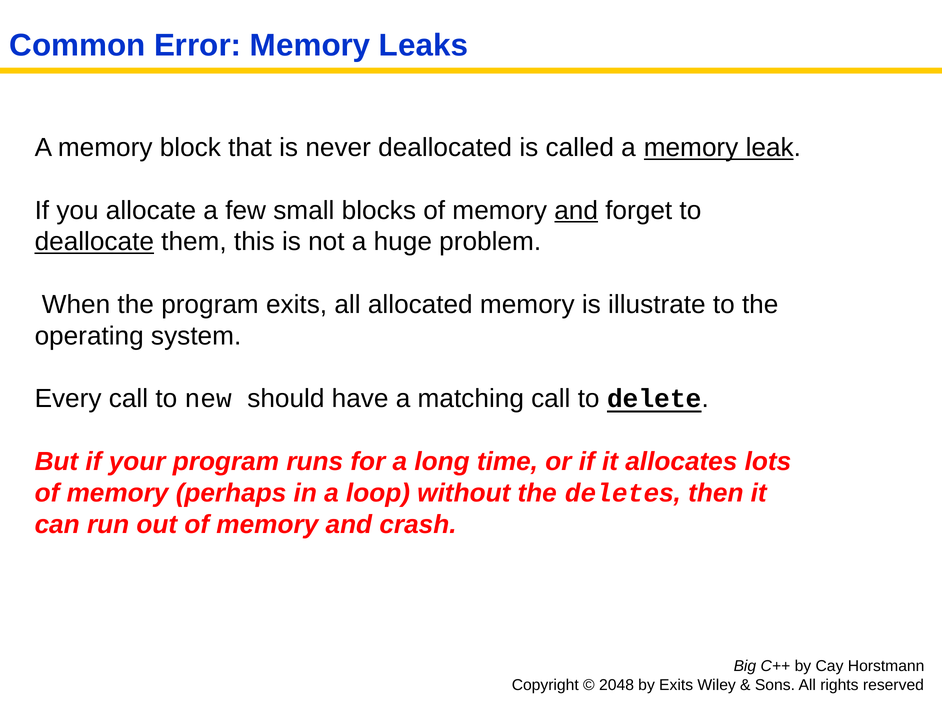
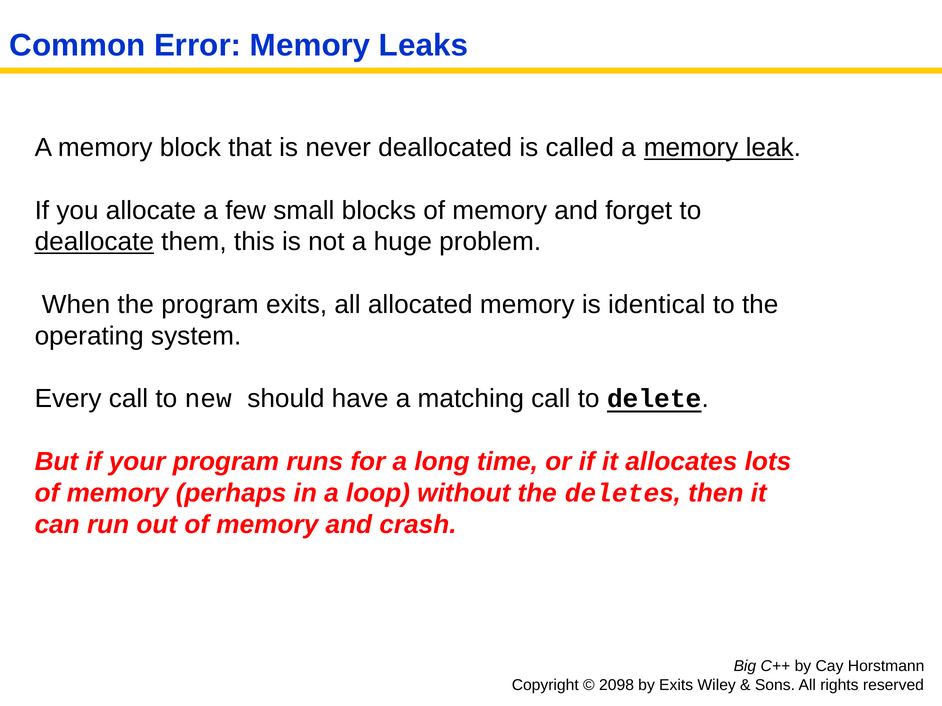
and at (576, 211) underline: present -> none
illustrate: illustrate -> identical
2048: 2048 -> 2098
